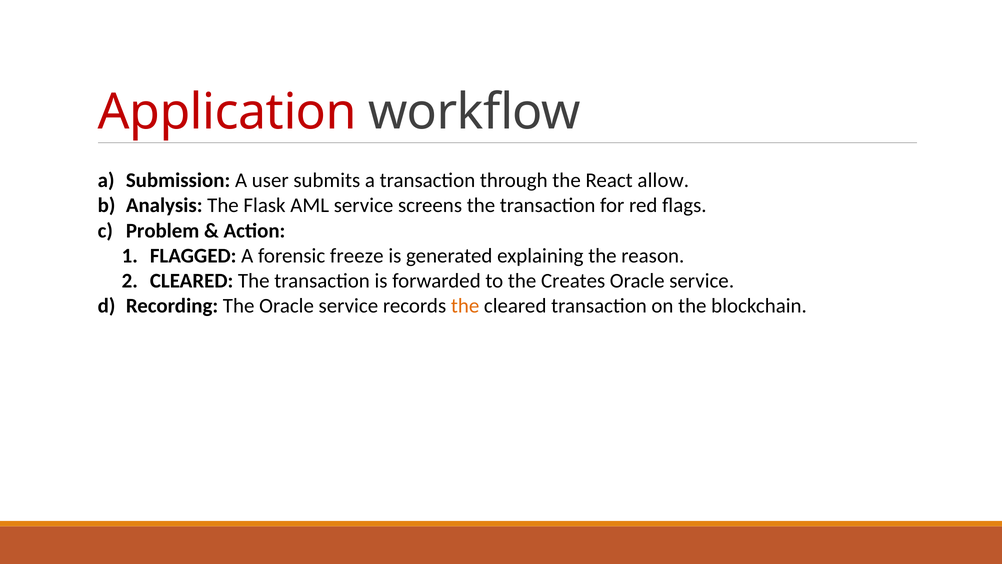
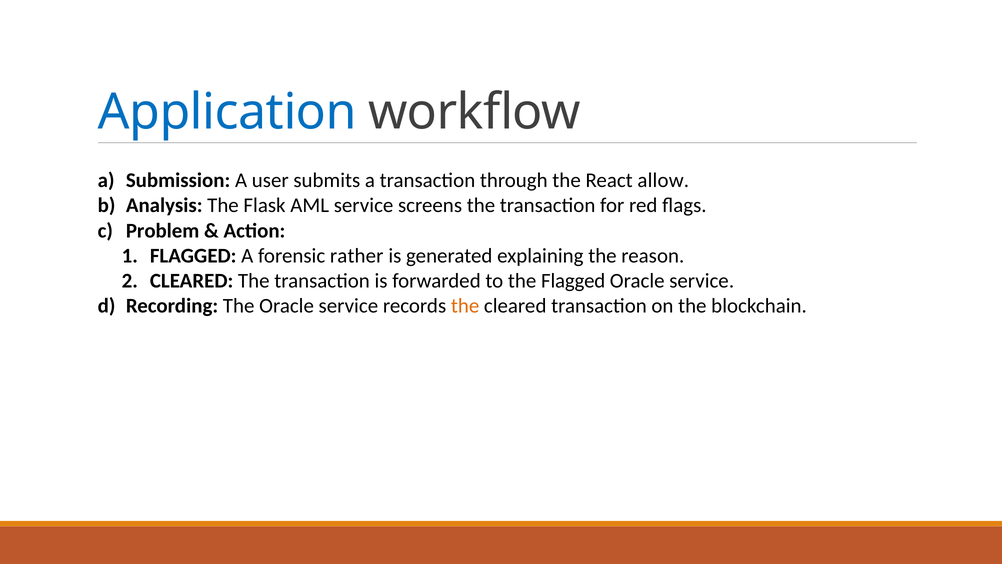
Application colour: red -> blue
freeze: freeze -> rather
the Creates: Creates -> Flagged
